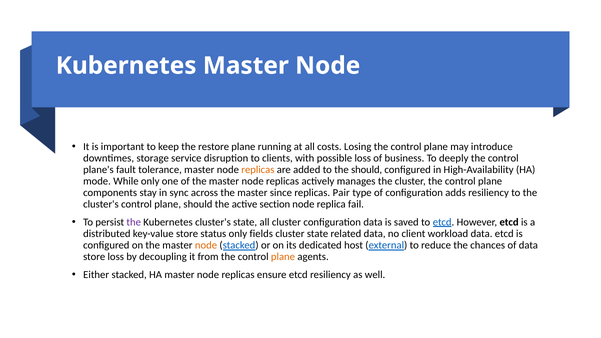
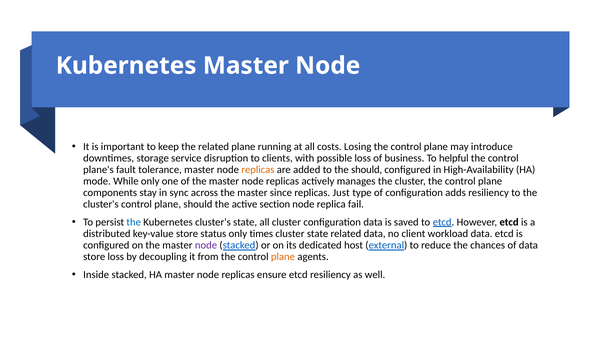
the restore: restore -> related
deeply: deeply -> helpful
Pair: Pair -> Just
the at (134, 222) colour: purple -> blue
fields: fields -> times
node at (206, 245) colour: orange -> purple
Either: Either -> Inside
